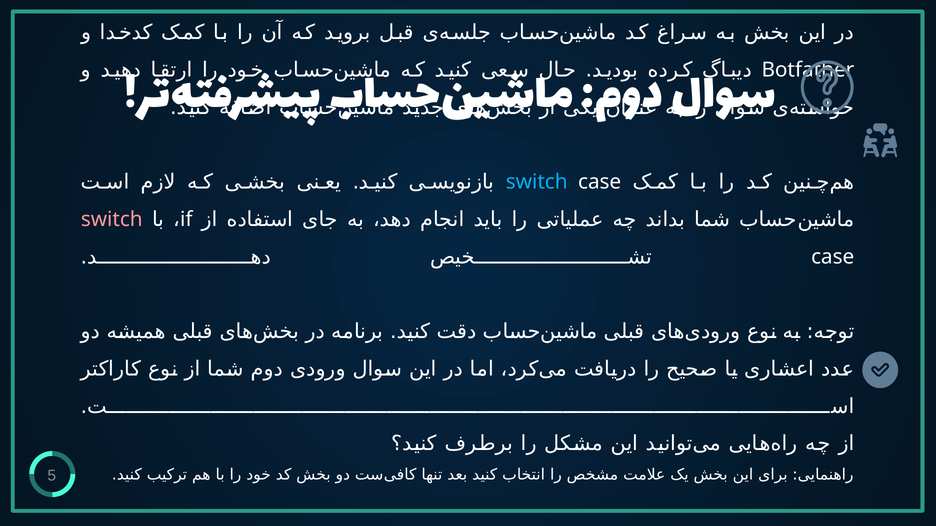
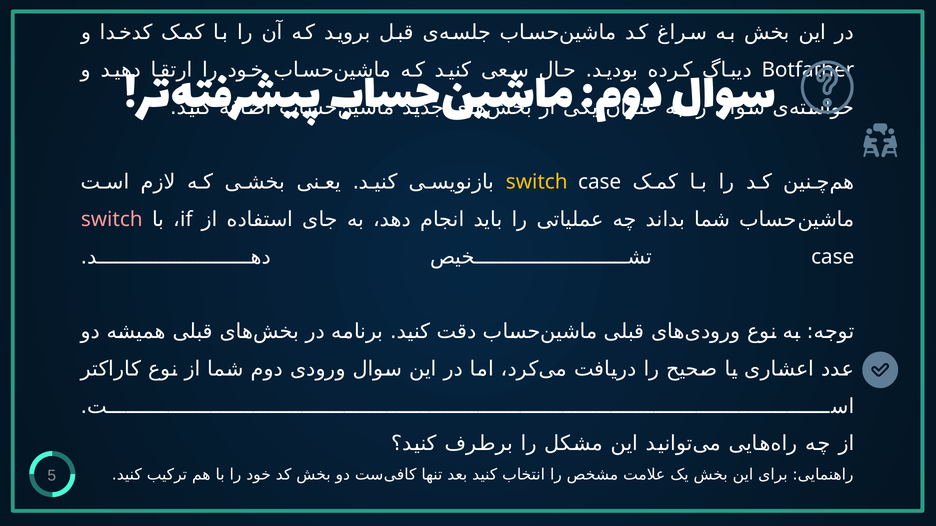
switch at (537, 182) colour: light blue -> yellow
